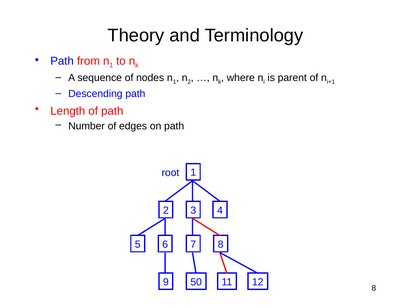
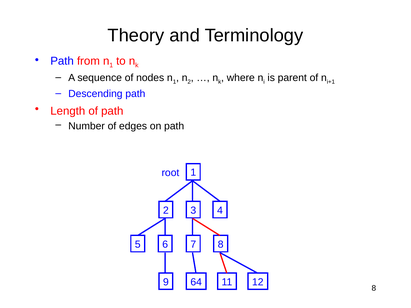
50: 50 -> 64
